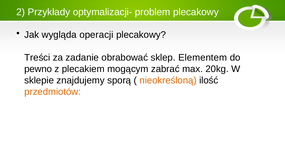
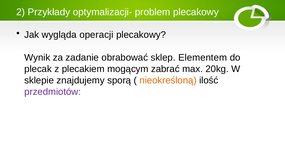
Treści: Treści -> Wynik
pewno: pewno -> plecak
przedmiotów colour: orange -> purple
